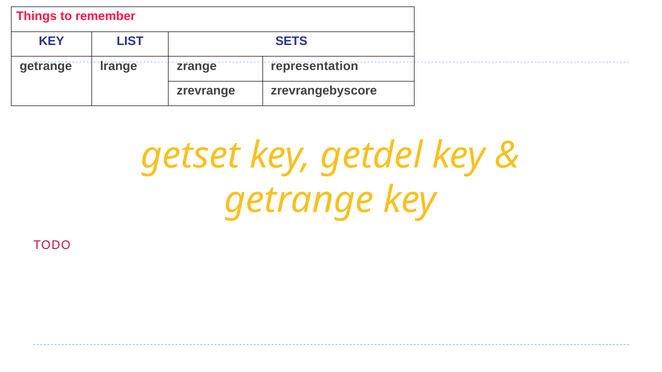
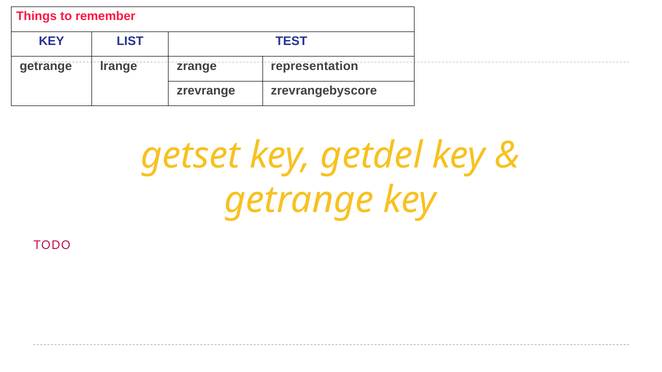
SETS: SETS -> TEST
